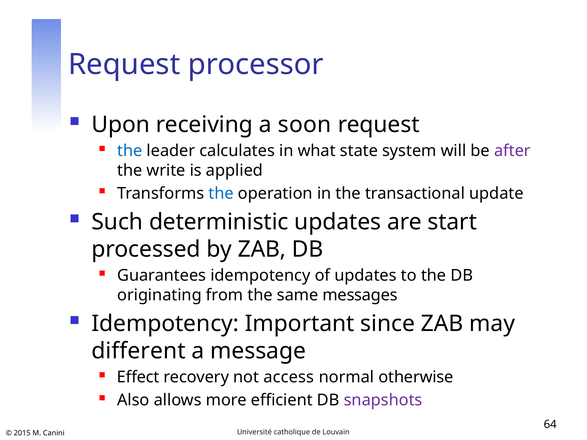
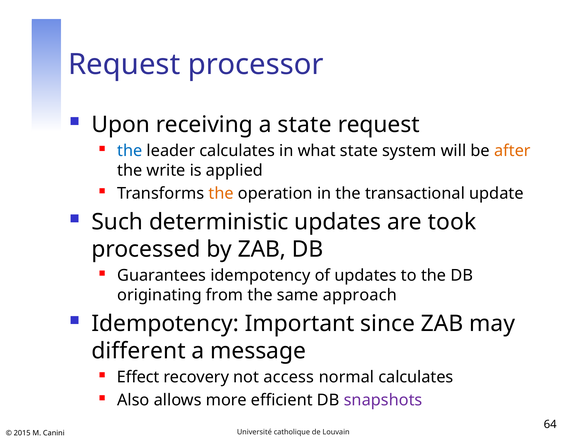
a soon: soon -> state
after colour: purple -> orange
the at (221, 193) colour: blue -> orange
start: start -> took
messages: messages -> approach
normal otherwise: otherwise -> calculates
